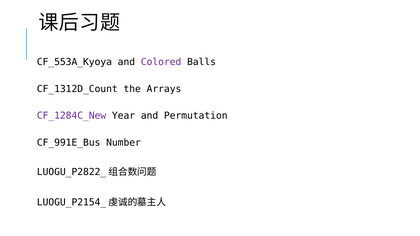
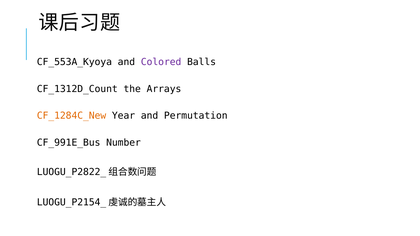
CF_1284C_New colour: purple -> orange
